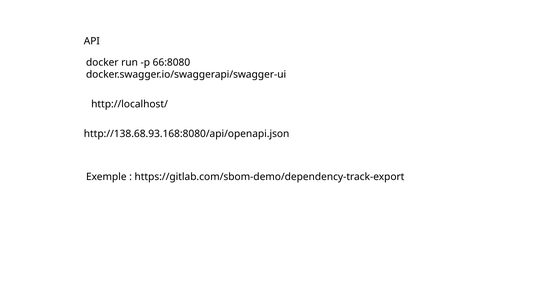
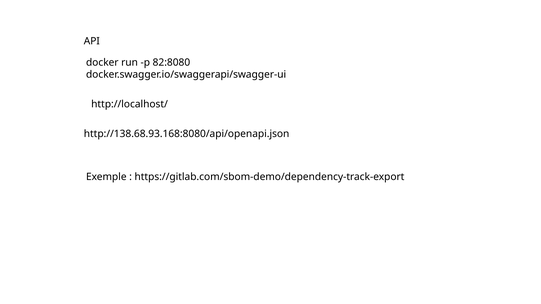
66:8080: 66:8080 -> 82:8080
